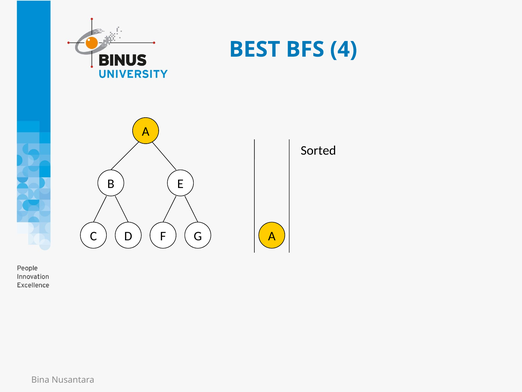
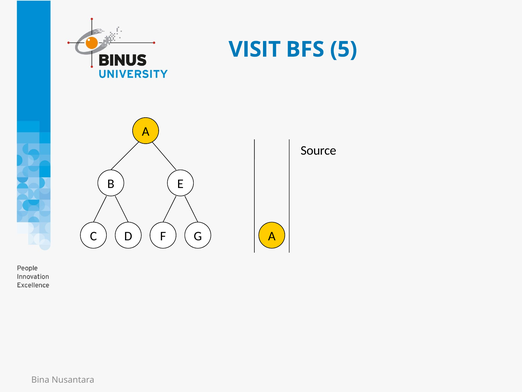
BEST: BEST -> VISIT
4: 4 -> 5
Sorted: Sorted -> Source
